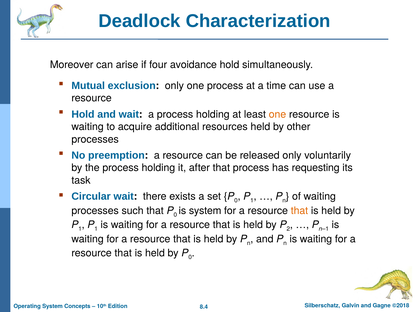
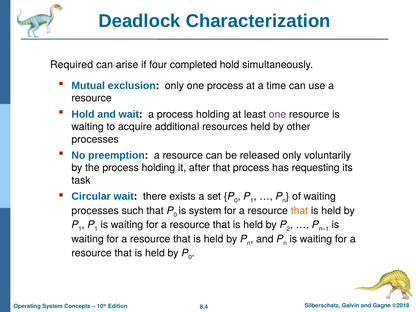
Moreover: Moreover -> Required
avoidance: avoidance -> completed
one at (277, 114) colour: orange -> purple
